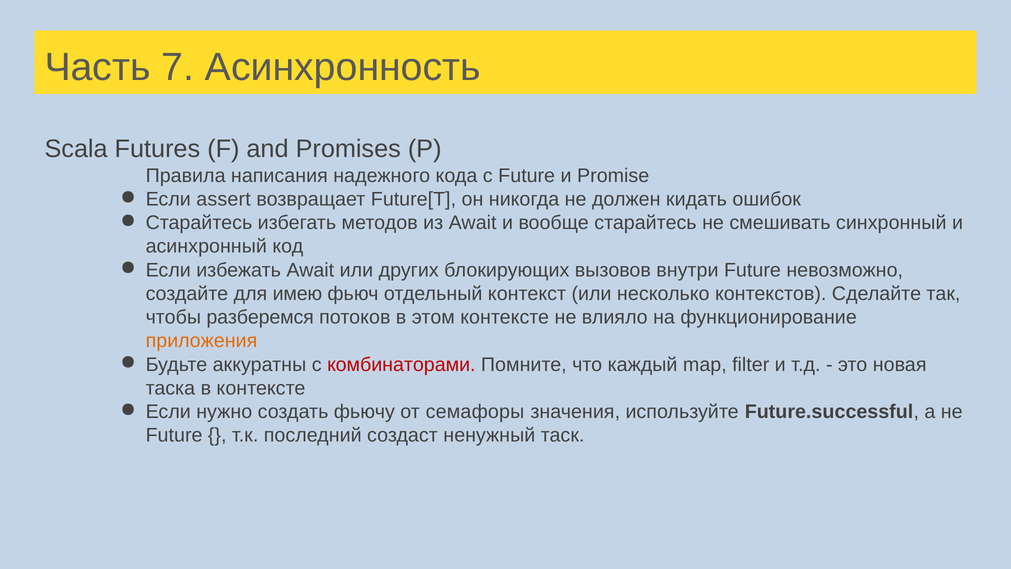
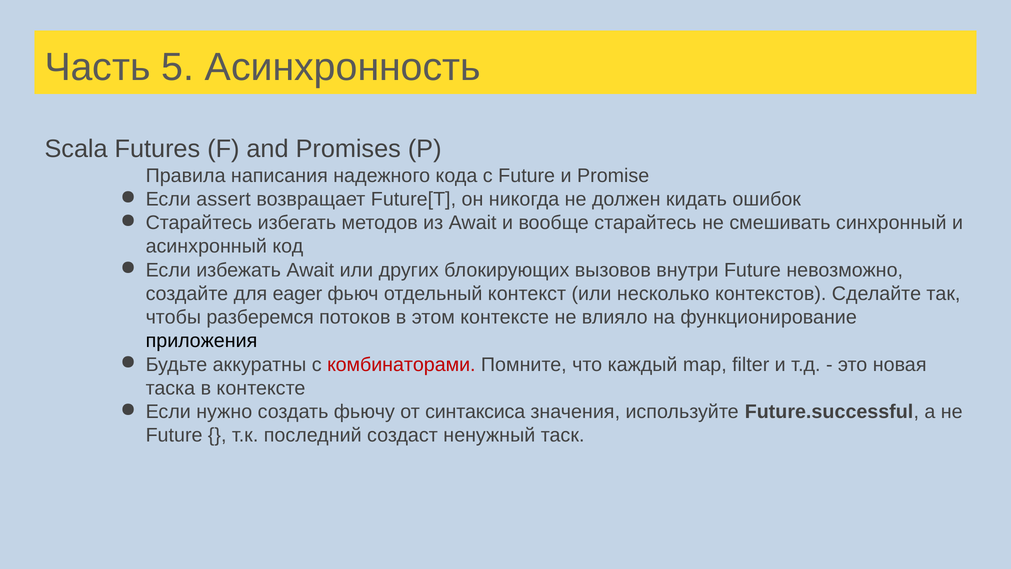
7: 7 -> 5
имею: имею -> eager
приложения colour: orange -> black
семафоры: семафоры -> синтаксиса
